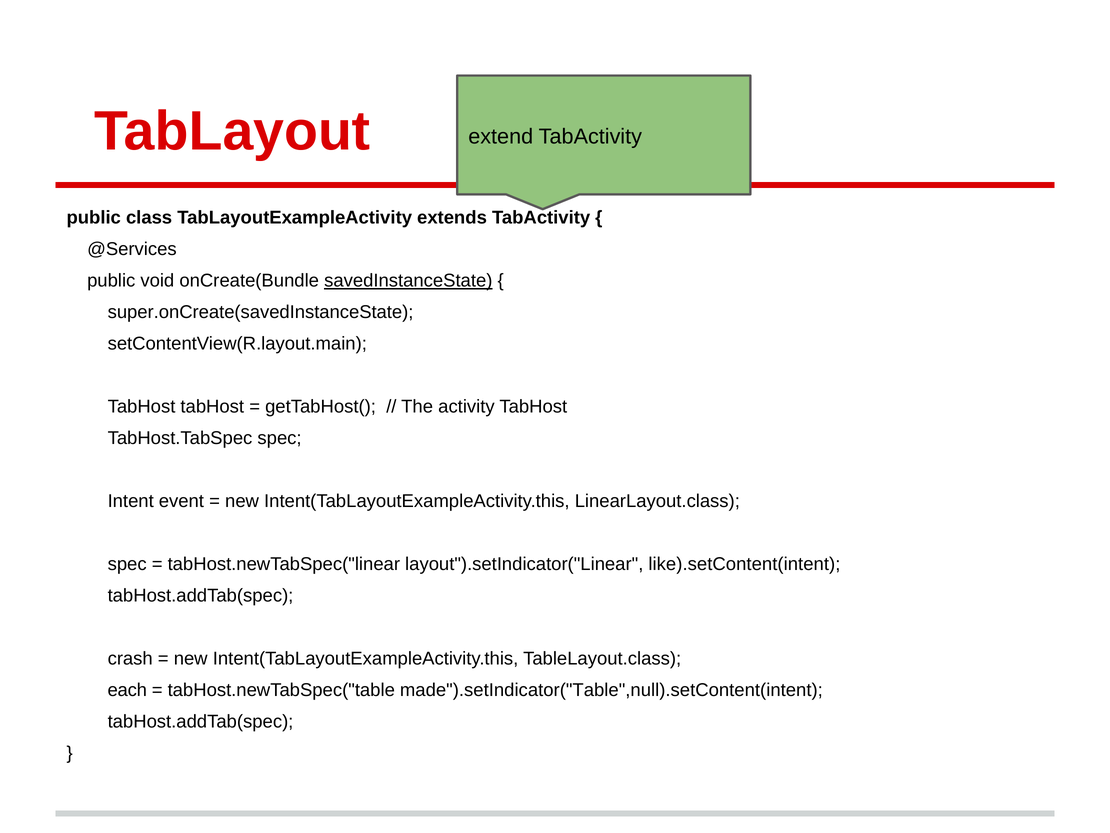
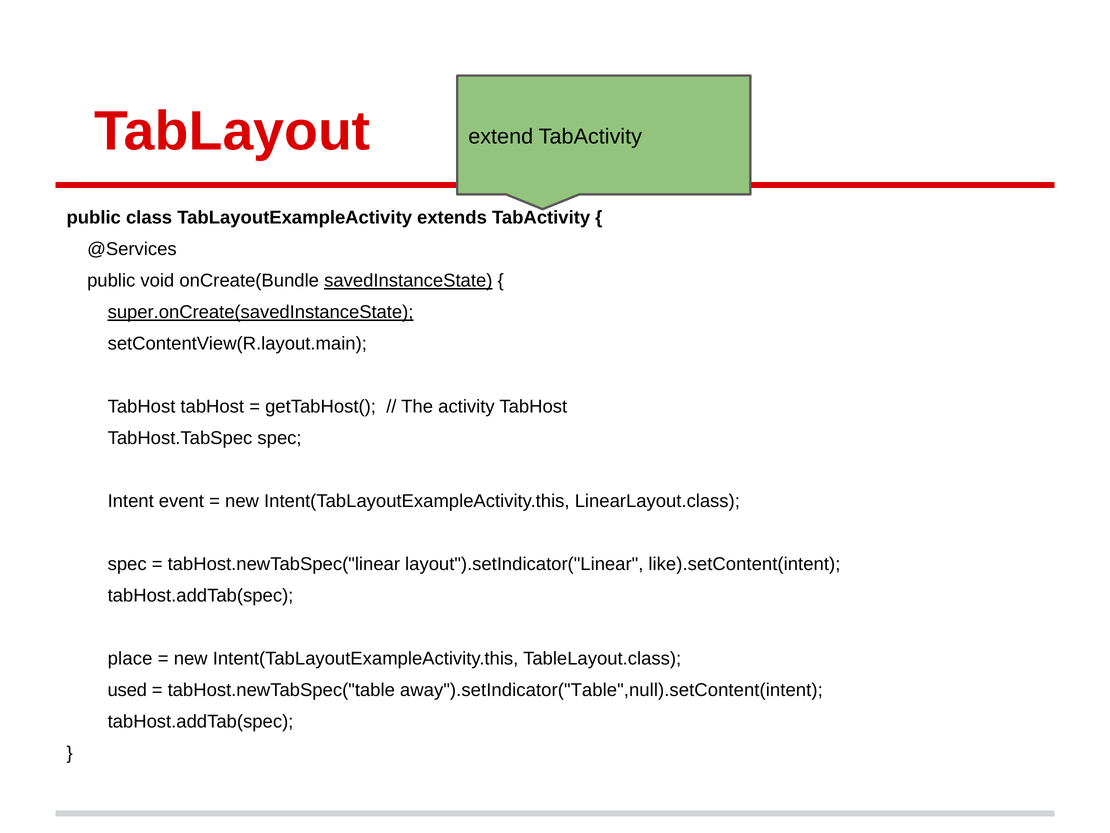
super.onCreate(savedInstanceState underline: none -> present
crash: crash -> place
each: each -> used
made").setIndicator("Table",null).setContent(intent: made").setIndicator("Table",null).setContent(intent -> away").setIndicator("Table",null).setContent(intent
